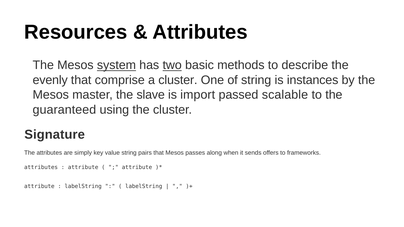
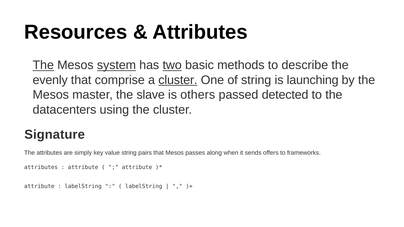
The at (43, 65) underline: none -> present
cluster at (178, 80) underline: none -> present
instances: instances -> launching
import: import -> others
scalable: scalable -> detected
guaranteed: guaranteed -> datacenters
